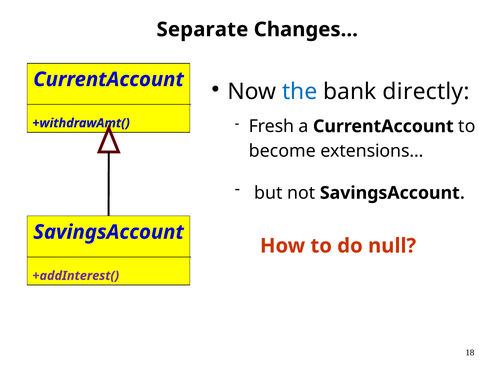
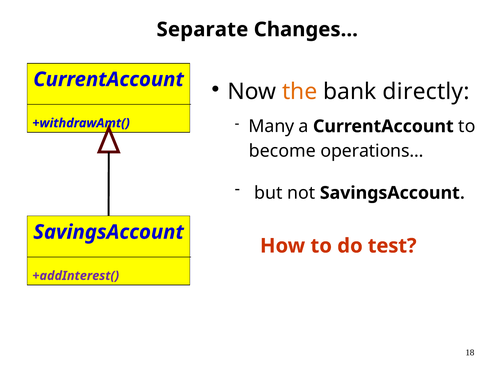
the colour: blue -> orange
Fresh: Fresh -> Many
extensions…: extensions… -> operations…
null: null -> test
